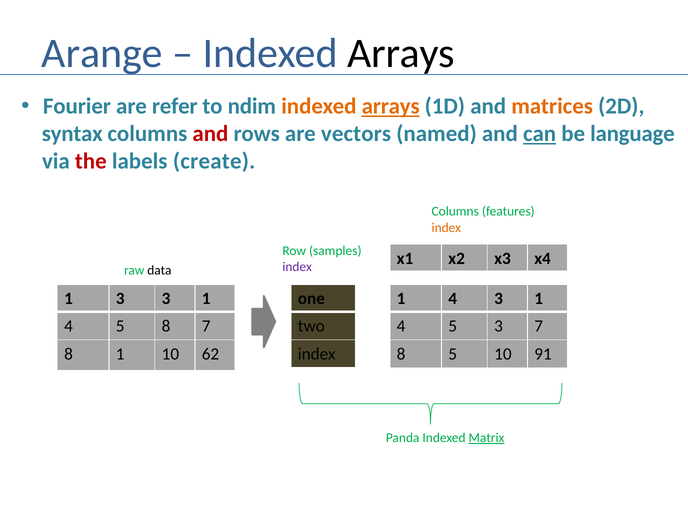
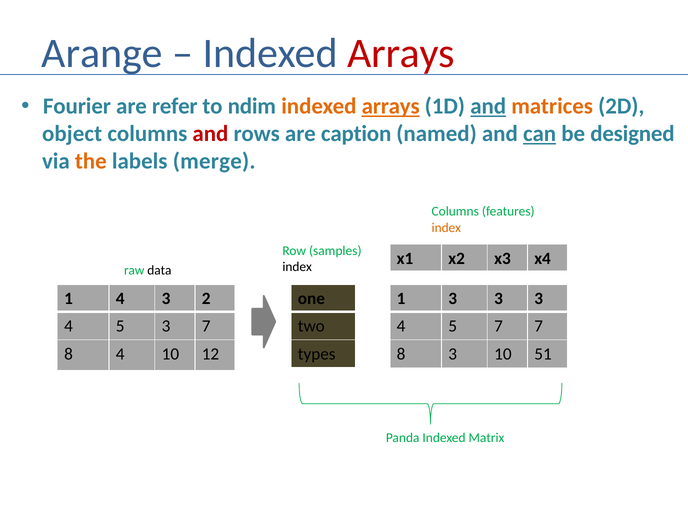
Arrays at (401, 53) colour: black -> red
and at (488, 106) underline: none -> present
syntax: syntax -> object
vectors: vectors -> caption
language: language -> designed
the colour: red -> orange
create: create -> merge
index at (297, 267) colour: purple -> black
1 3: 3 -> 4
1 at (206, 299): 1 -> 2
4 at (453, 299): 4 -> 3
1 at (539, 299): 1 -> 3
5 8: 8 -> 3
5 3: 3 -> 7
8 1: 1 -> 4
62: 62 -> 12
index at (317, 354): index -> types
8 5: 5 -> 3
91: 91 -> 51
Matrix underline: present -> none
